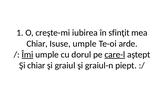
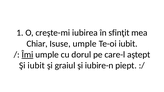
Te-oi arde: arde -> iubit
care-l underline: present -> none
Şi chiar: chiar -> iubit
graiul-n: graiul-n -> iubire-n
